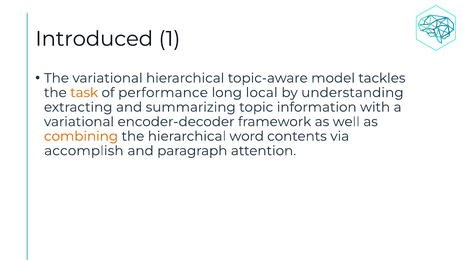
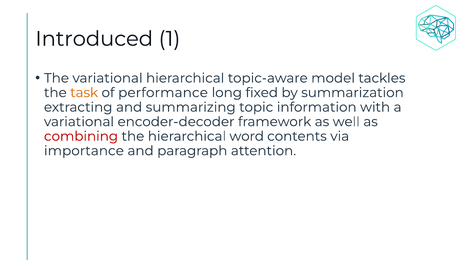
local: local -> fixed
understanding: understanding -> summarization
combining colour: orange -> red
accomplish: accomplish -> importance
